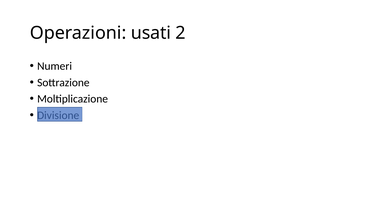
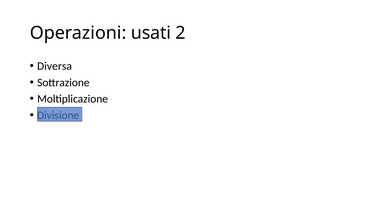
Numeri: Numeri -> Diversa
